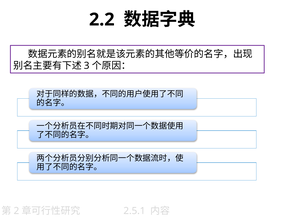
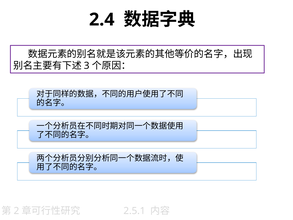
2.2: 2.2 -> 2.4
